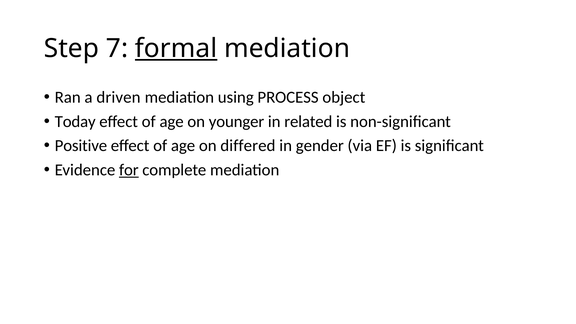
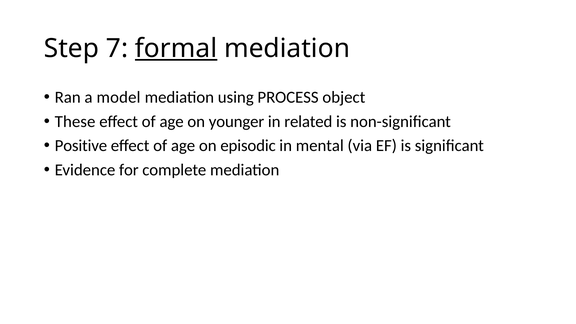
driven: driven -> model
Today: Today -> These
differed: differed -> episodic
gender: gender -> mental
for underline: present -> none
